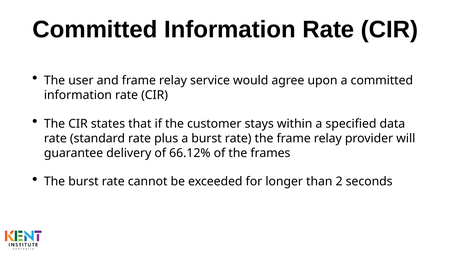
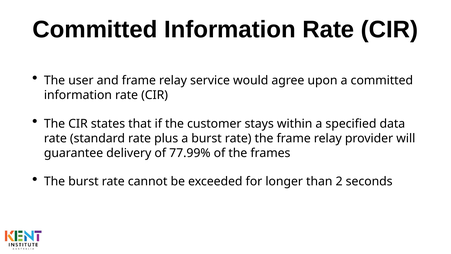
66.12%: 66.12% -> 77.99%
